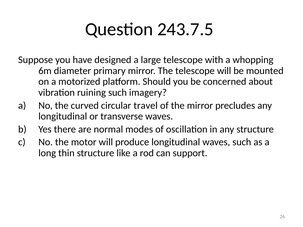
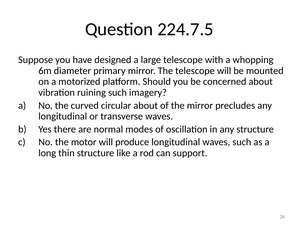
243.7.5: 243.7.5 -> 224.7.5
circular travel: travel -> about
